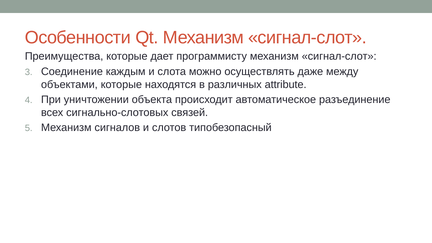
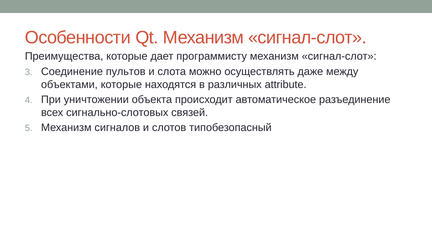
каждым: каждым -> пультов
